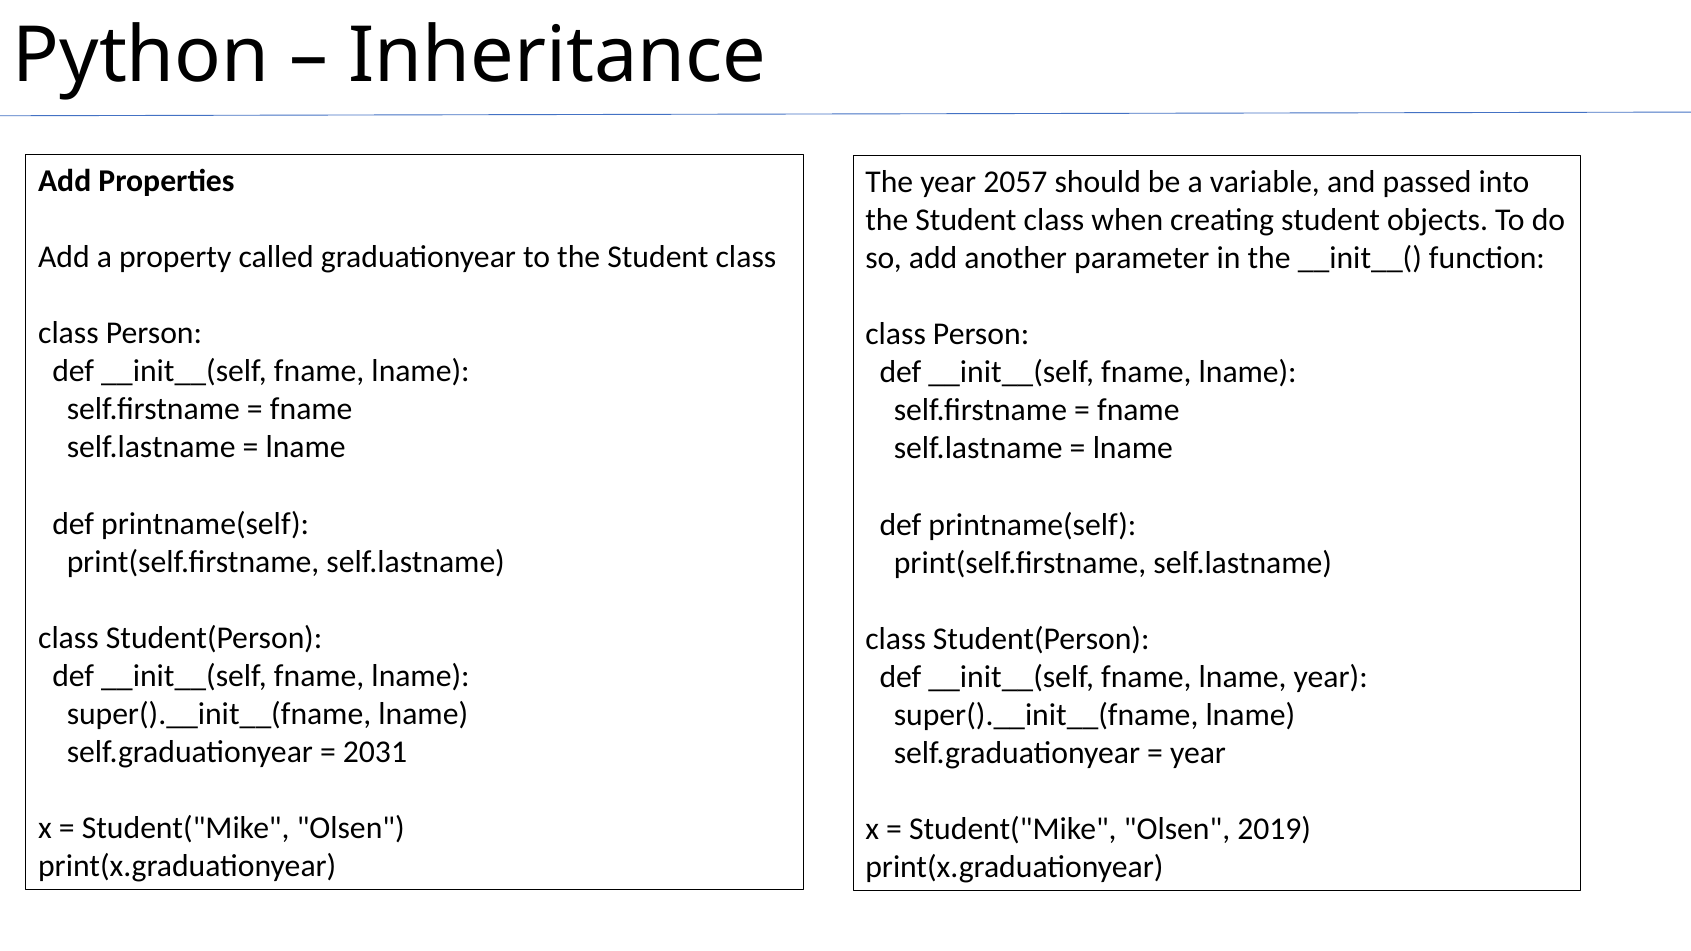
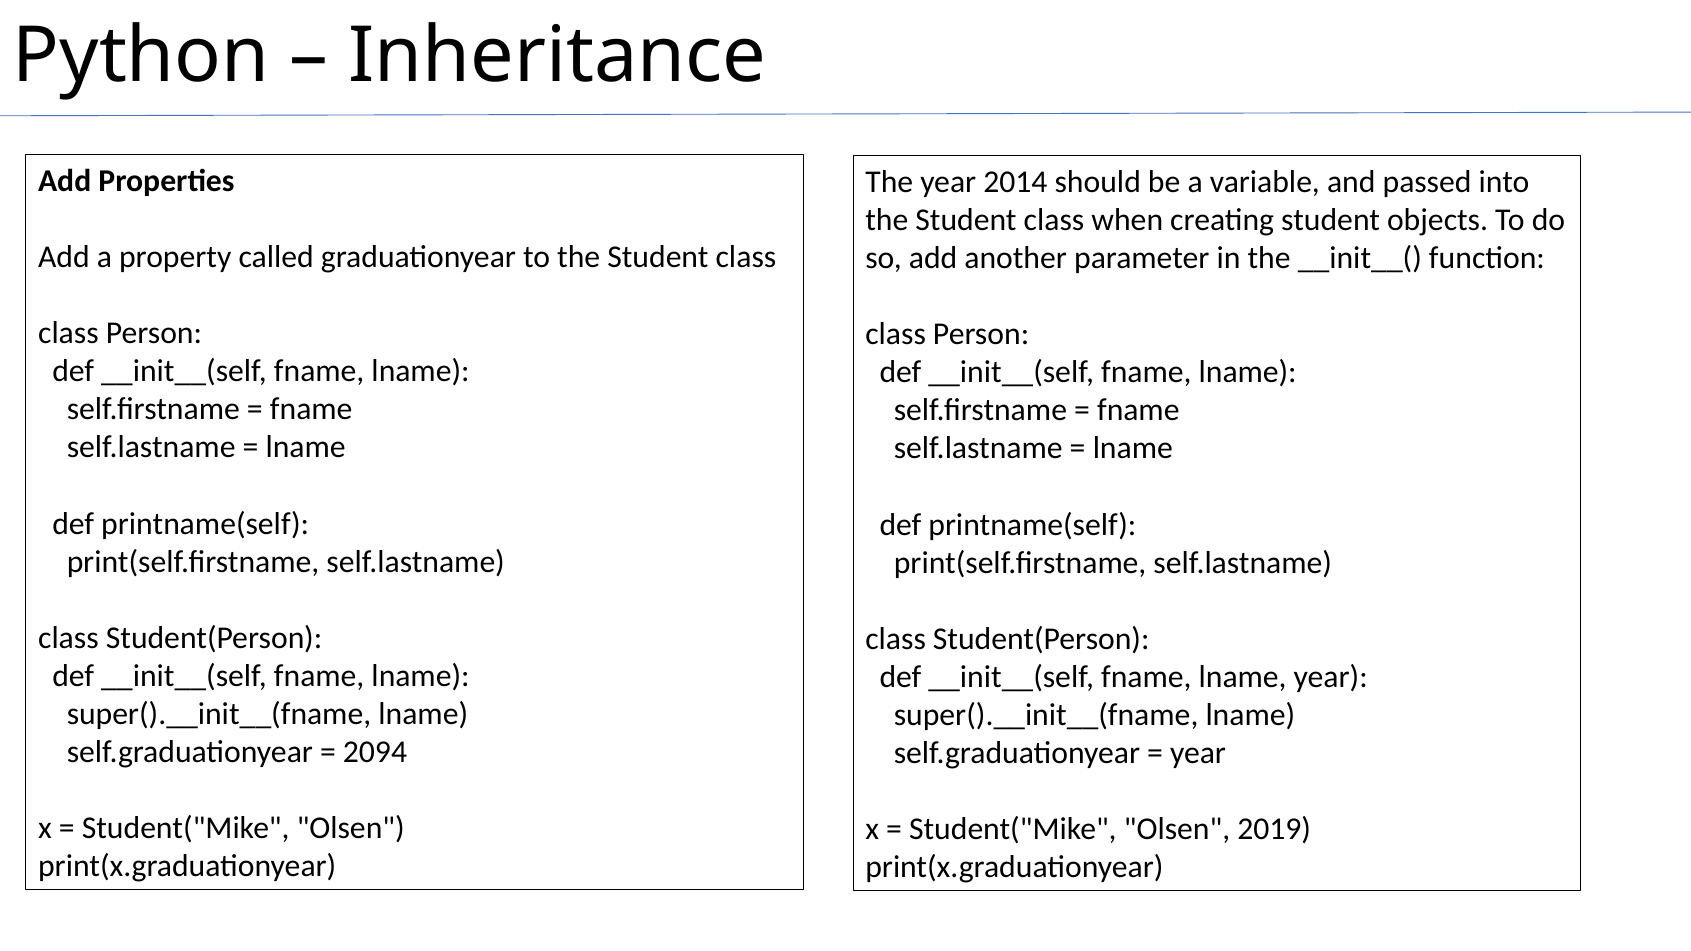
2057: 2057 -> 2014
2031: 2031 -> 2094
